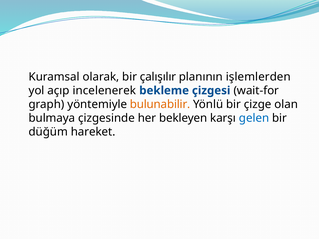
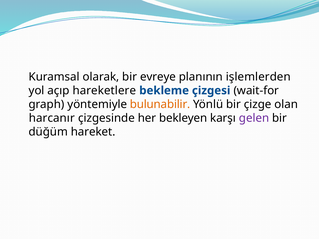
çalışılır: çalışılır -> evreye
incelenerek: incelenerek -> hareketlere
bulmaya: bulmaya -> harcanır
gelen colour: blue -> purple
